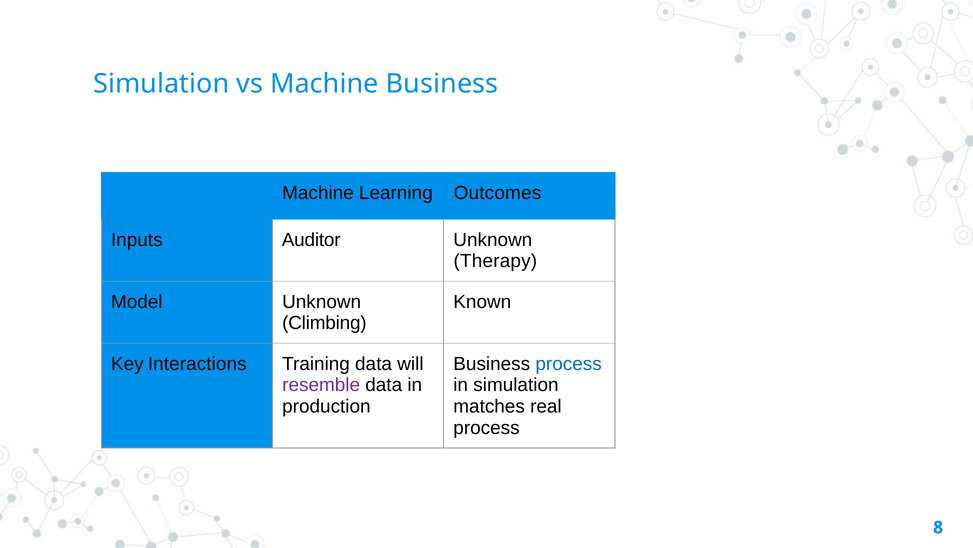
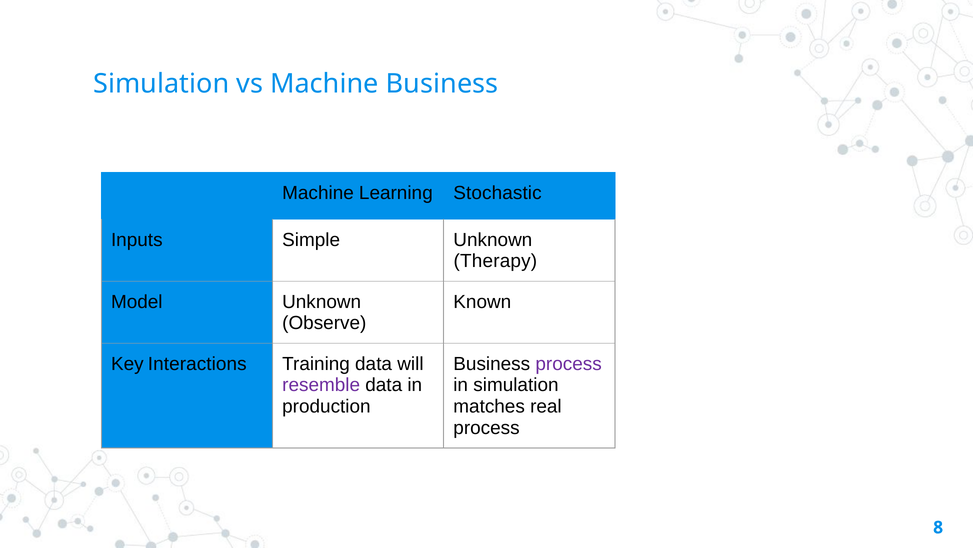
Outcomes: Outcomes -> Stochastic
Auditor: Auditor -> Simple
Climbing: Climbing -> Observe
process at (569, 363) colour: blue -> purple
